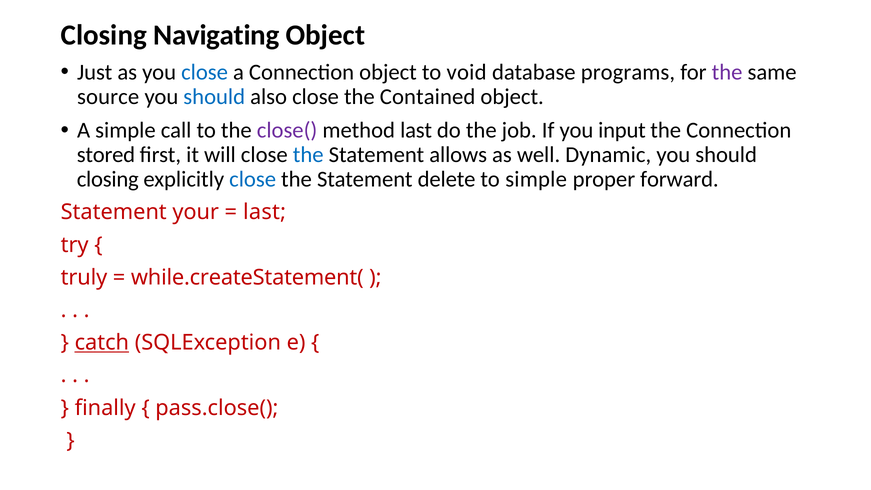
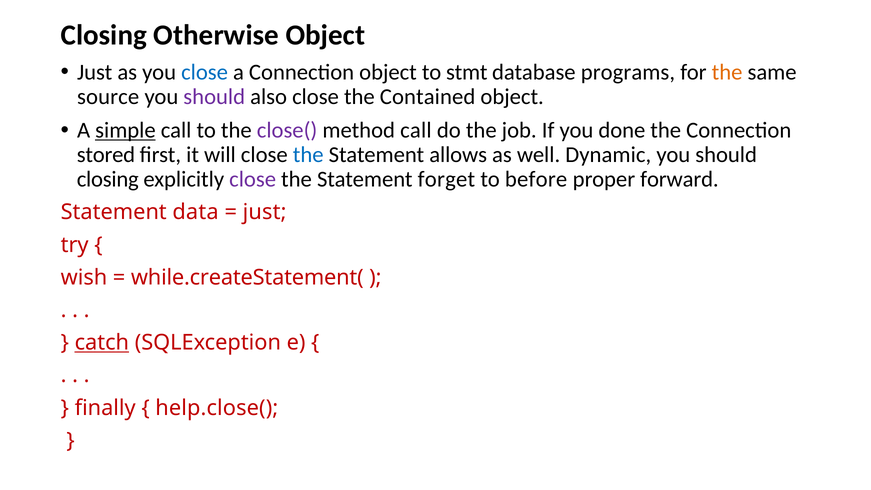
Navigating: Navigating -> Otherwise
void: void -> stmt
the at (727, 72) colour: purple -> orange
should at (214, 97) colour: blue -> purple
simple at (125, 130) underline: none -> present
method last: last -> call
input: input -> done
close at (253, 179) colour: blue -> purple
delete: delete -> forget
to simple: simple -> before
your: your -> data
last at (265, 212): last -> just
truly: truly -> wish
pass.close(: pass.close( -> help.close(
